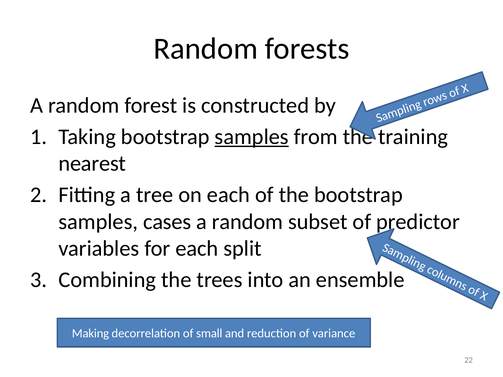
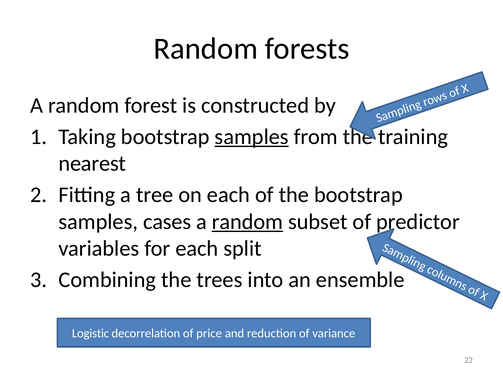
random at (247, 222) underline: none -> present
Making: Making -> Logistic
small: small -> price
